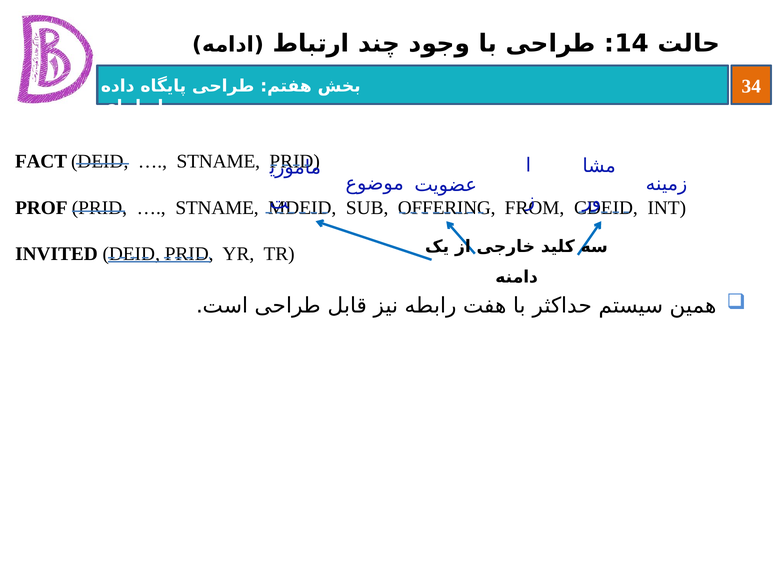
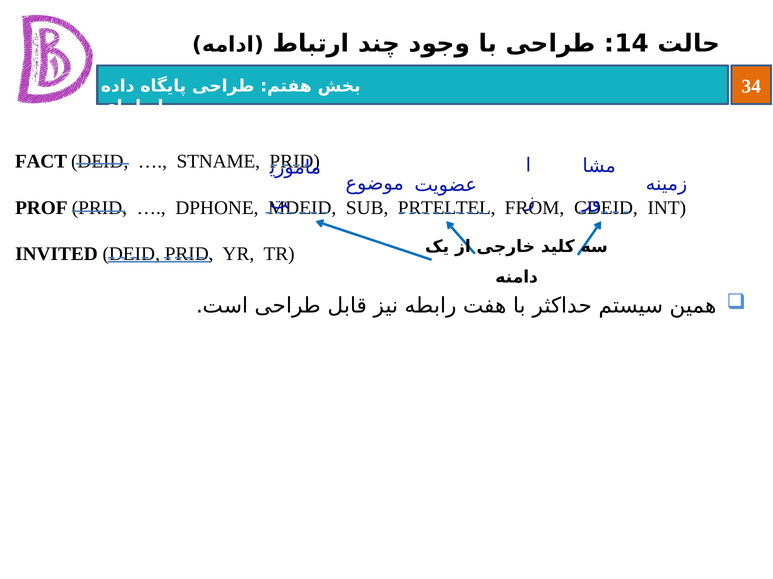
STNAME at (217, 208): STNAME -> DPHONE
OFFERING: OFFERING -> PRTELTEL
